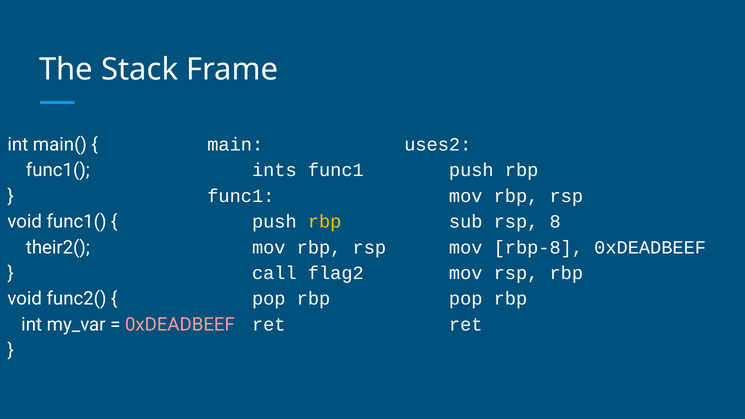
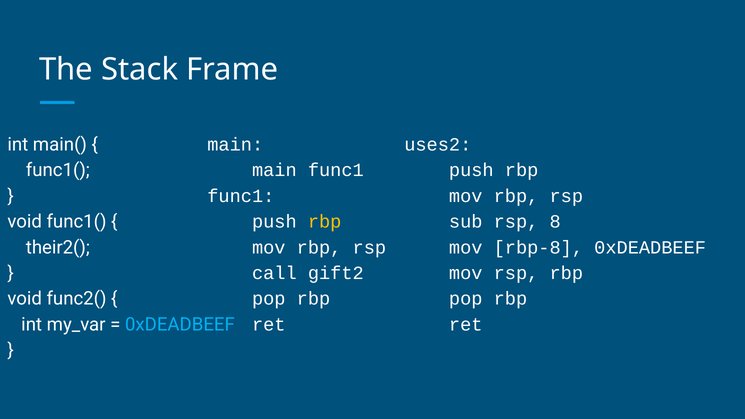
ints at (274, 170): ints -> main
flag2: flag2 -> gift2
0xDEADBEEF at (180, 324) colour: pink -> light blue
